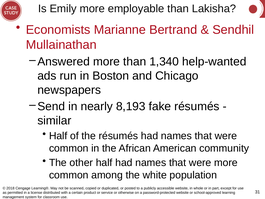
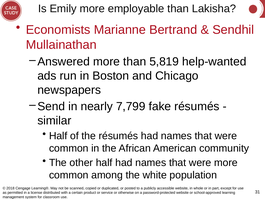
1,340: 1,340 -> 5,819
8,193: 8,193 -> 7,799
